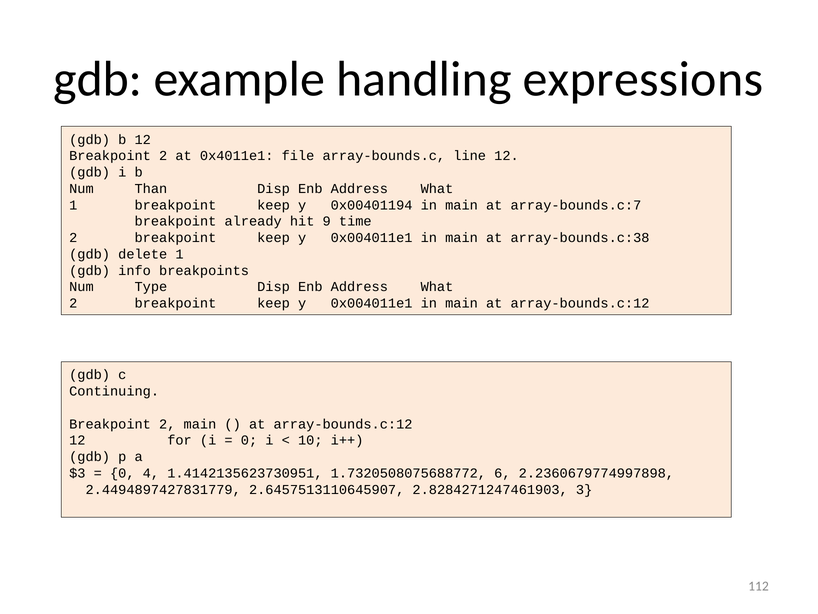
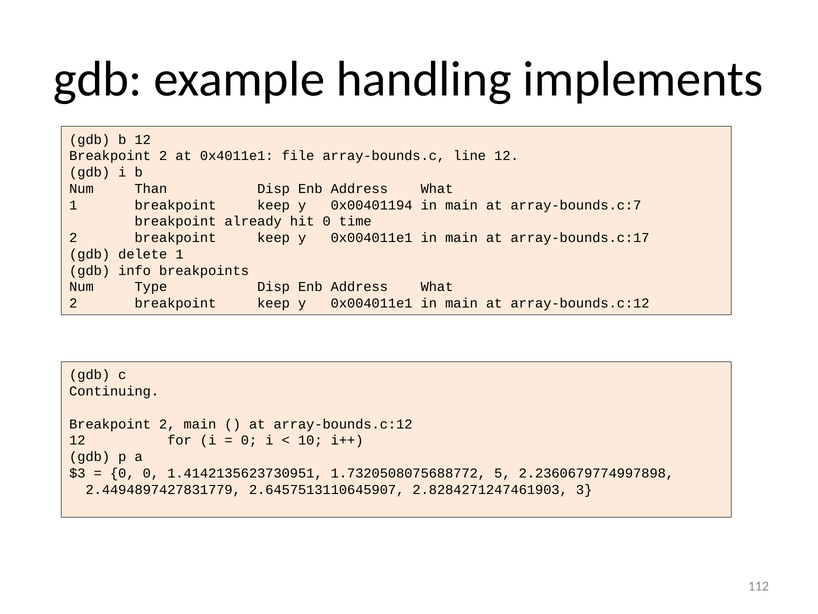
expressions: expressions -> implements
hit 9: 9 -> 0
array-bounds.c:38: array-bounds.c:38 -> array-bounds.c:17
0 4: 4 -> 0
6: 6 -> 5
